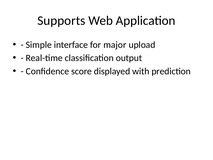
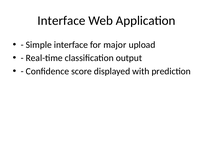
Supports at (61, 21): Supports -> Interface
